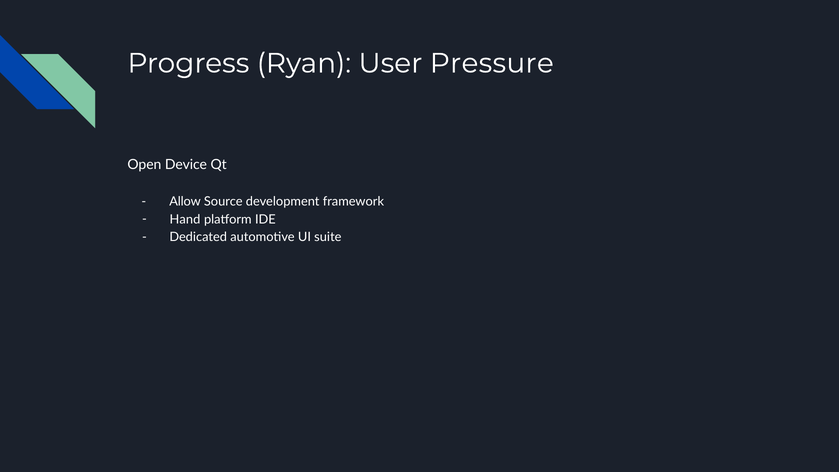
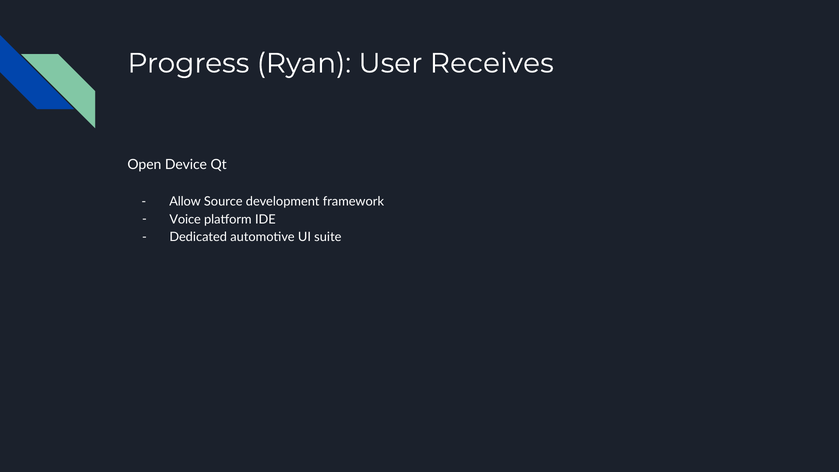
Pressure: Pressure -> Receives
Hand: Hand -> Voice
